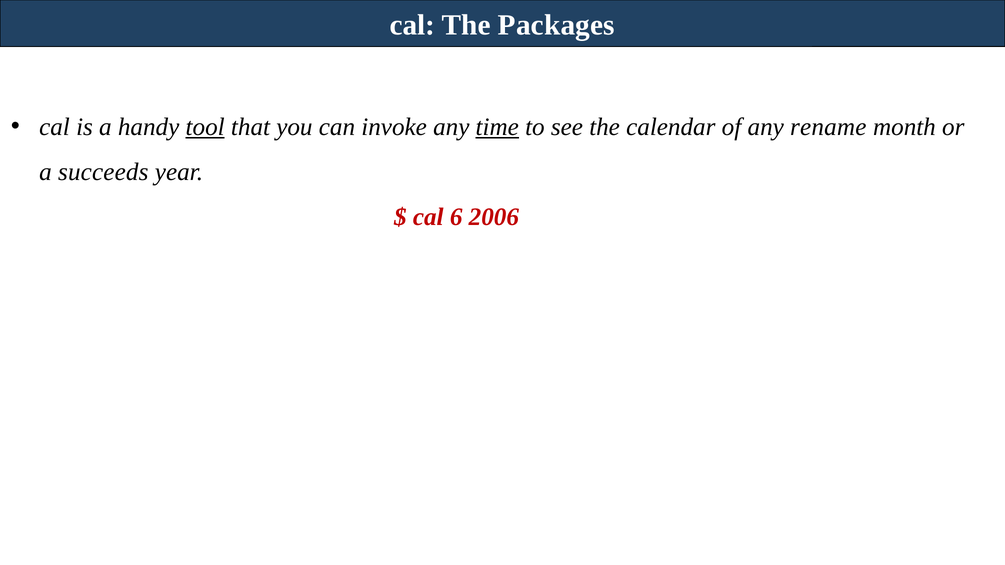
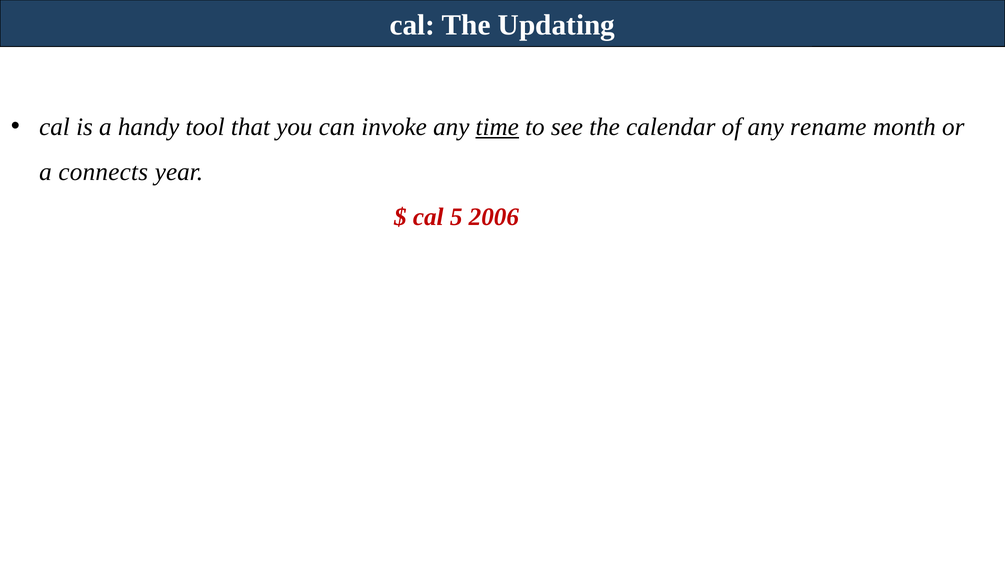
Packages: Packages -> Updating
tool underline: present -> none
succeeds: succeeds -> connects
6: 6 -> 5
